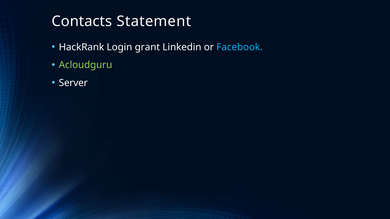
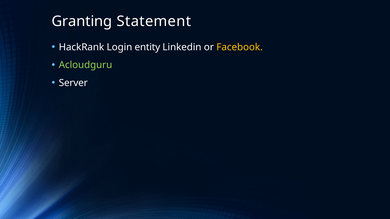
Contacts: Contacts -> Granting
grant: grant -> entity
Facebook colour: light blue -> yellow
